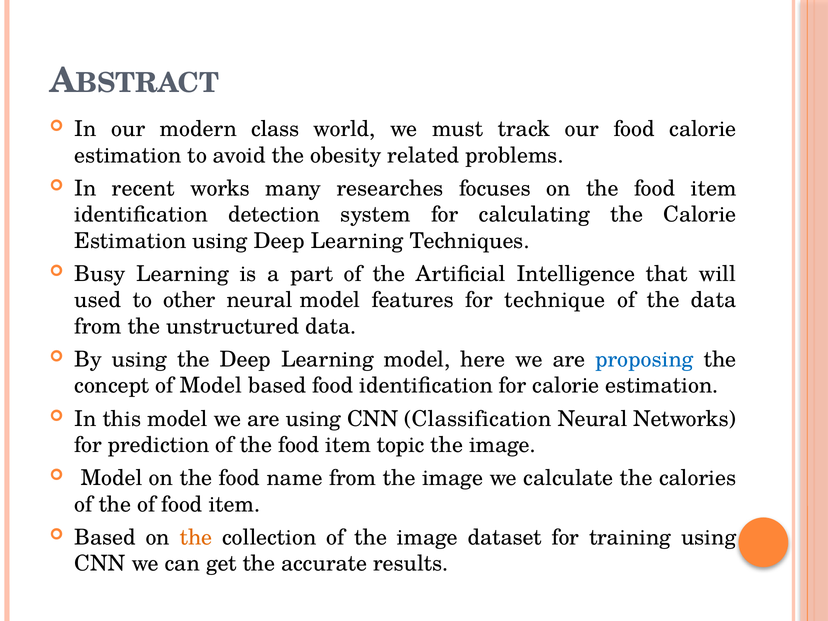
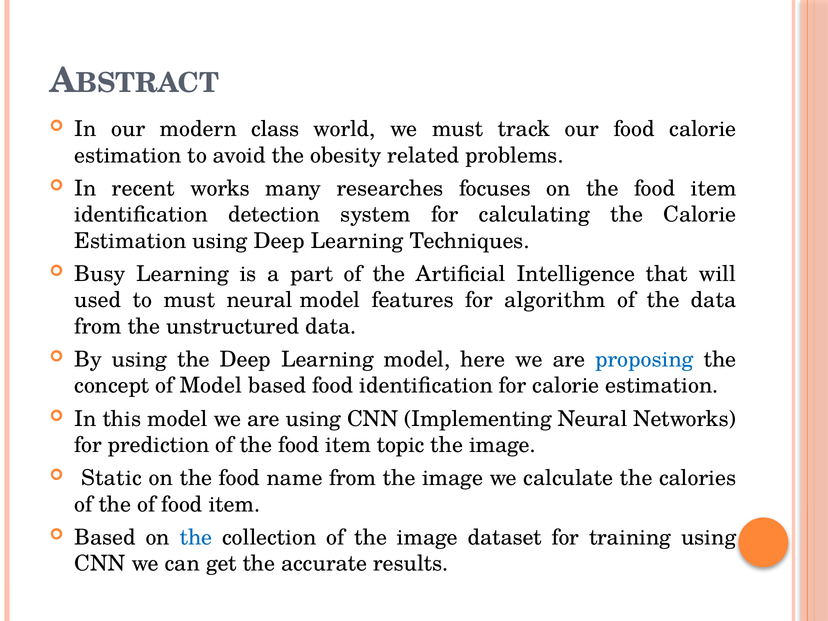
to other: other -> must
technique: technique -> algorithm
Classification: Classification -> Implementing
Model at (112, 478): Model -> Static
the at (196, 538) colour: orange -> blue
